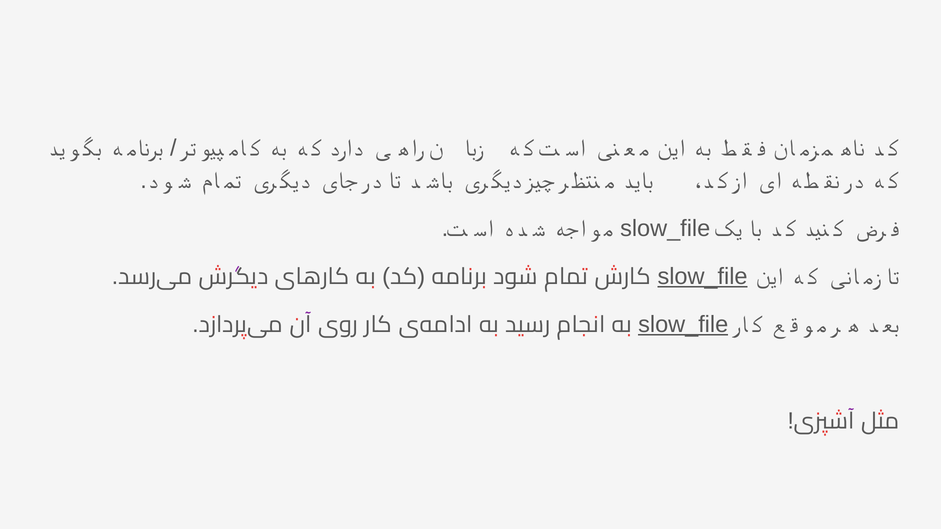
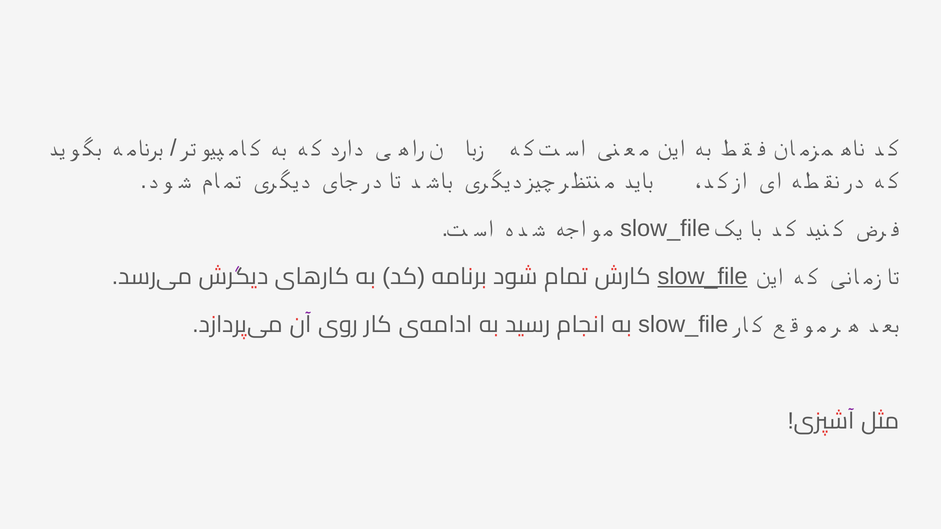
slow_file at (683, 325) underline: present -> none
